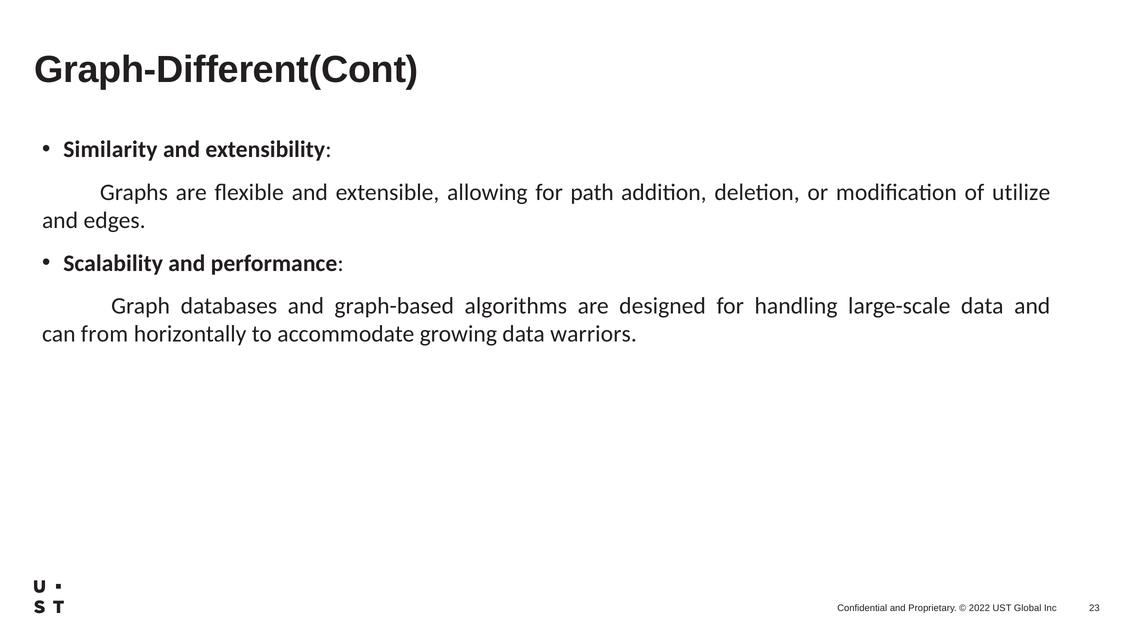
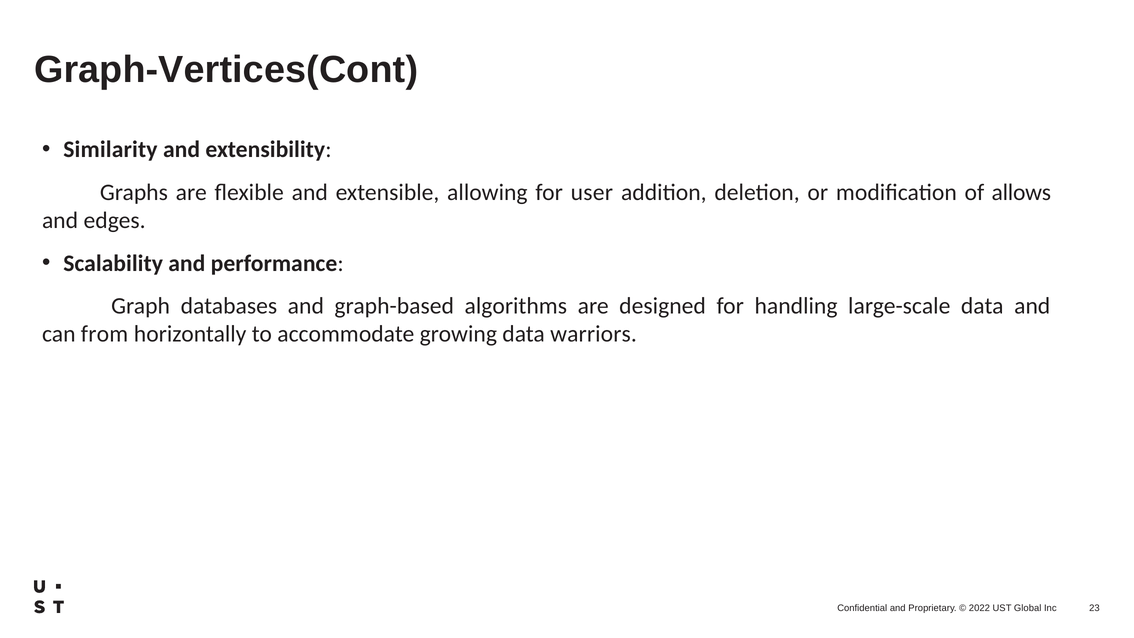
Graph-Different(Cont: Graph-Different(Cont -> Graph-Vertices(Cont
path: path -> user
utilize: utilize -> allows
